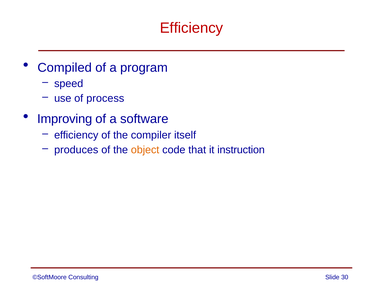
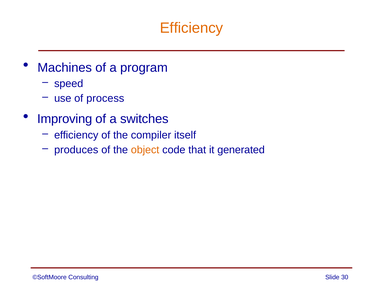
Efficiency at (192, 28) colour: red -> orange
Compiled: Compiled -> Machines
software: software -> switches
instruction: instruction -> generated
